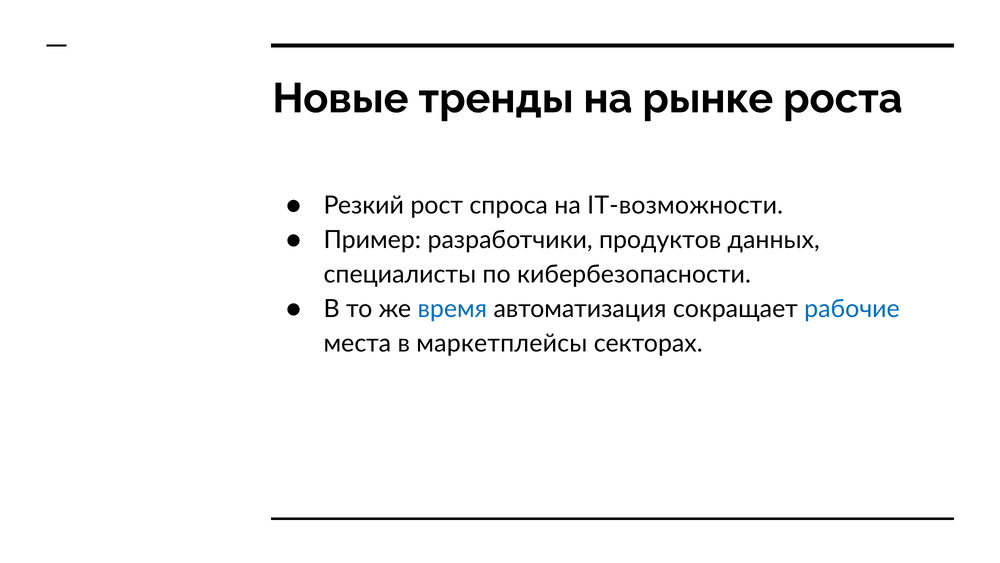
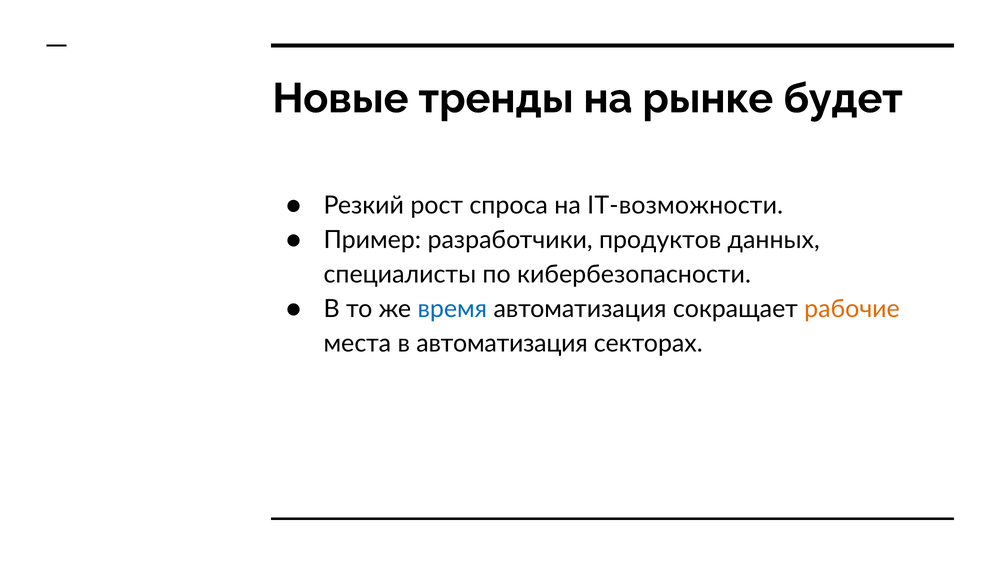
роста: роста -> будет
рабочие colour: blue -> orange
в маркетплейсы: маркетплейсы -> автоматизация
